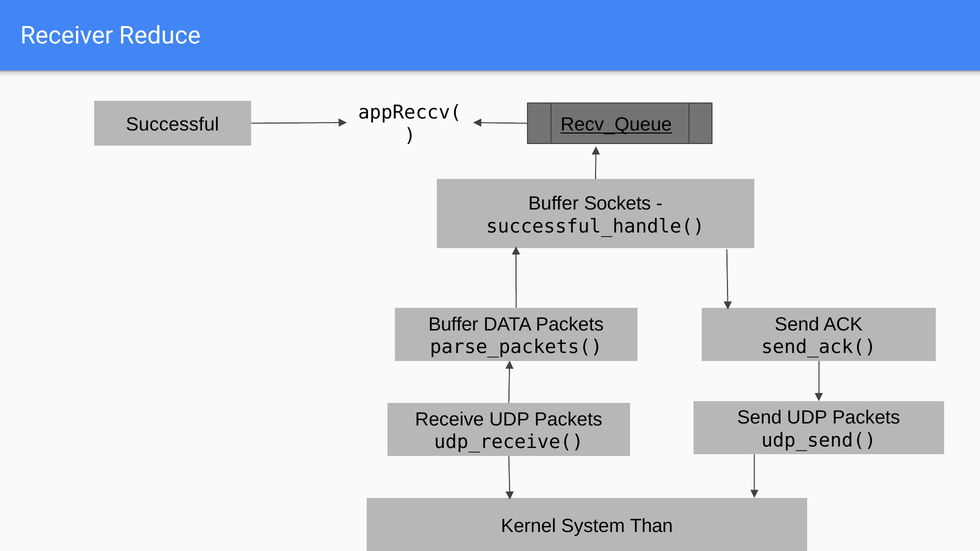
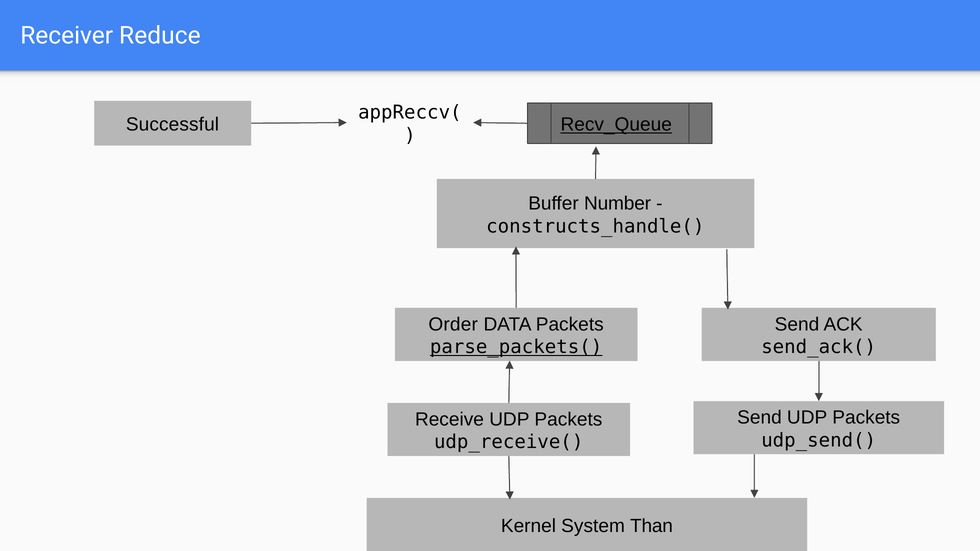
Sockets: Sockets -> Number
successful_handle(: successful_handle( -> constructs_handle(
Buffer at (453, 324): Buffer -> Order
parse_packets( underline: none -> present
